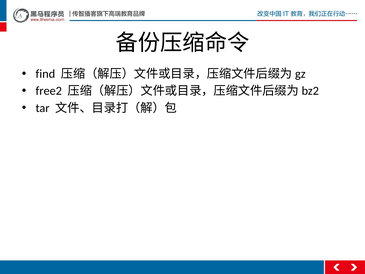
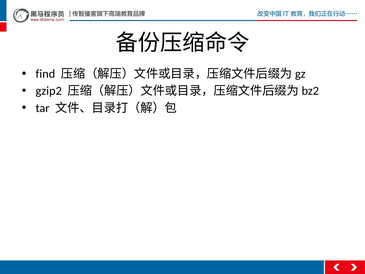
free2: free2 -> gzip2
